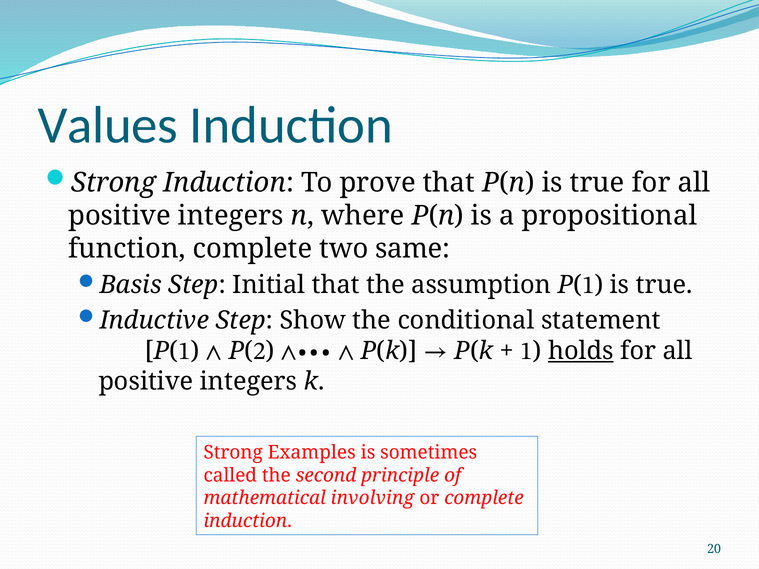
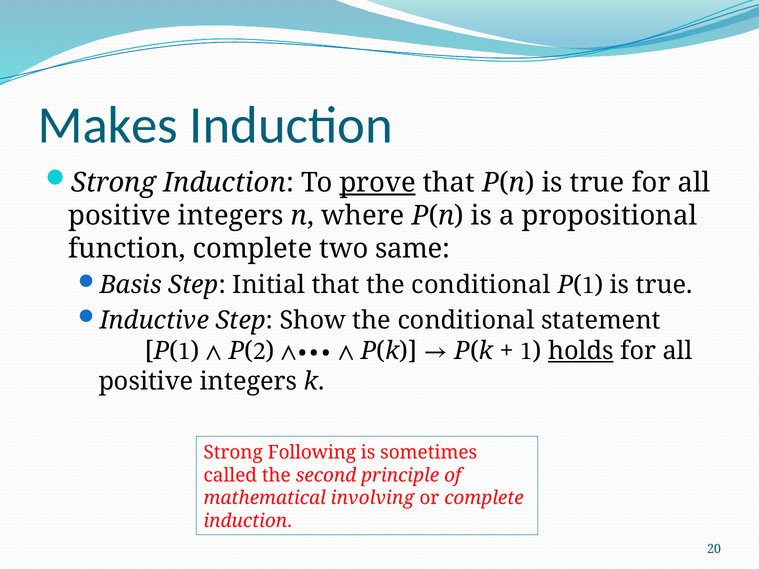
Values: Values -> Makes
prove underline: none -> present
that the assumption: assumption -> conditional
Examples: Examples -> Following
